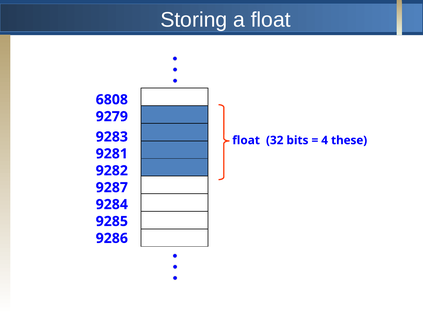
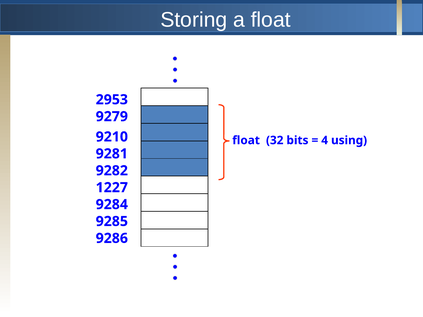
6808: 6808 -> 2953
9283: 9283 -> 9210
these: these -> using
9287: 9287 -> 1227
